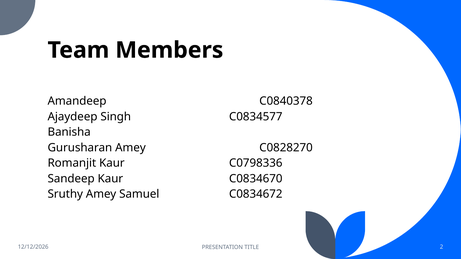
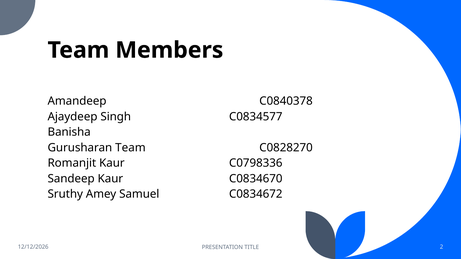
Gurusharan Amey: Amey -> Team
